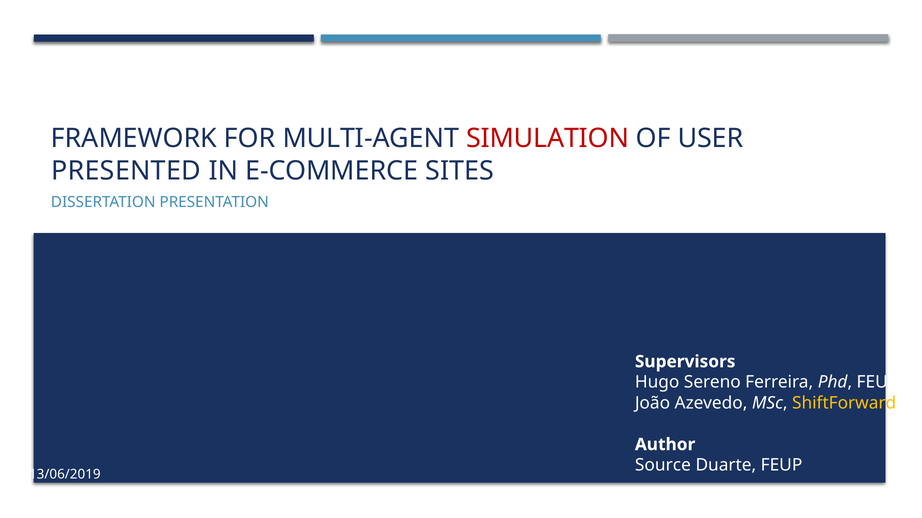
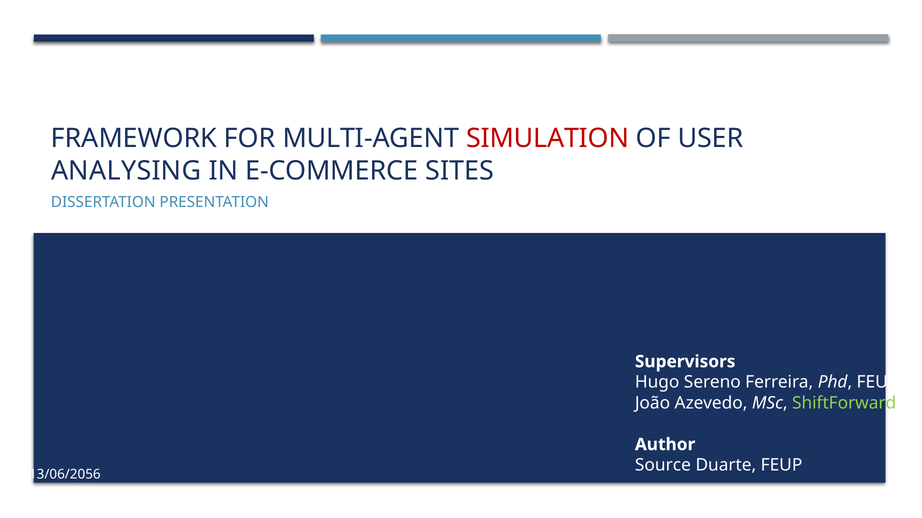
PRESENTED: PRESENTED -> ANALYSING
ShiftForward colour: yellow -> light green
13/06/2019: 13/06/2019 -> 13/06/2056
